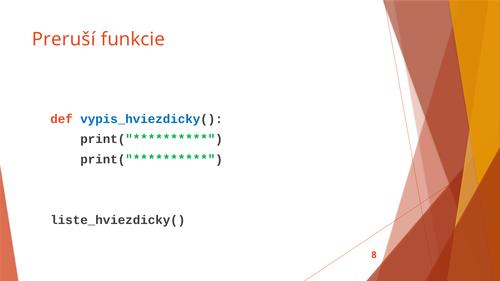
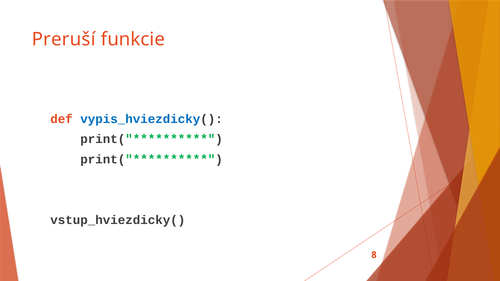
liste_hviezdicky(: liste_hviezdicky( -> vstup_hviezdicky(
